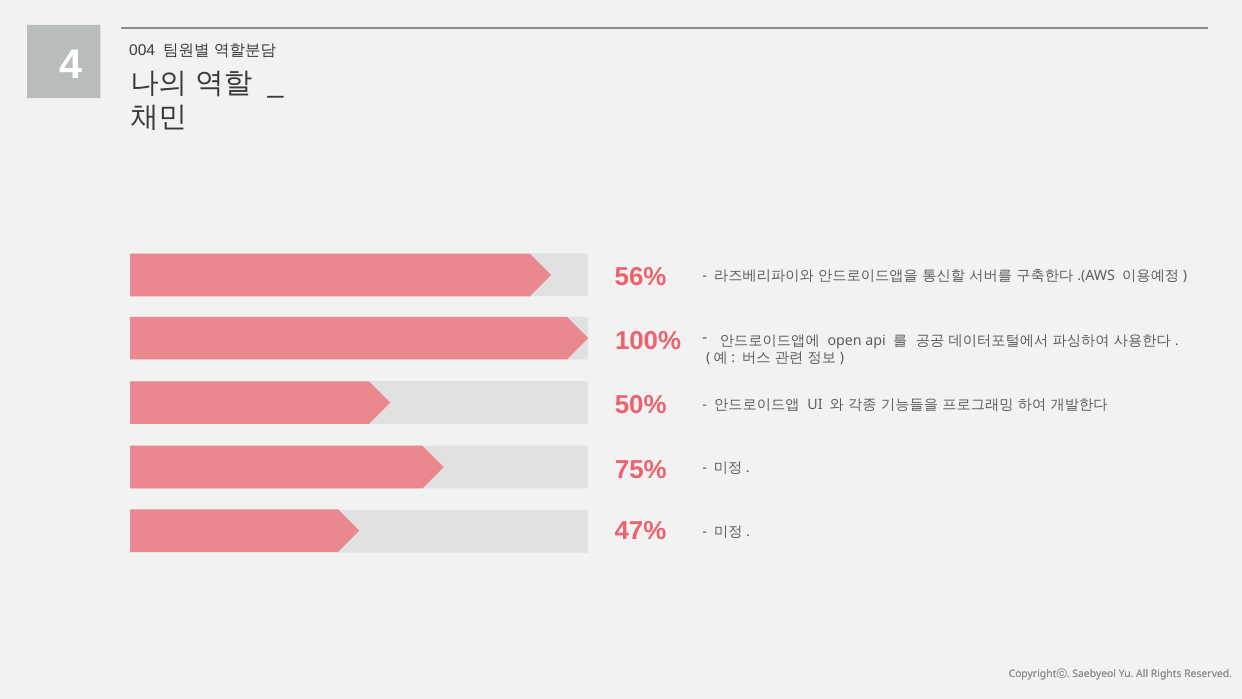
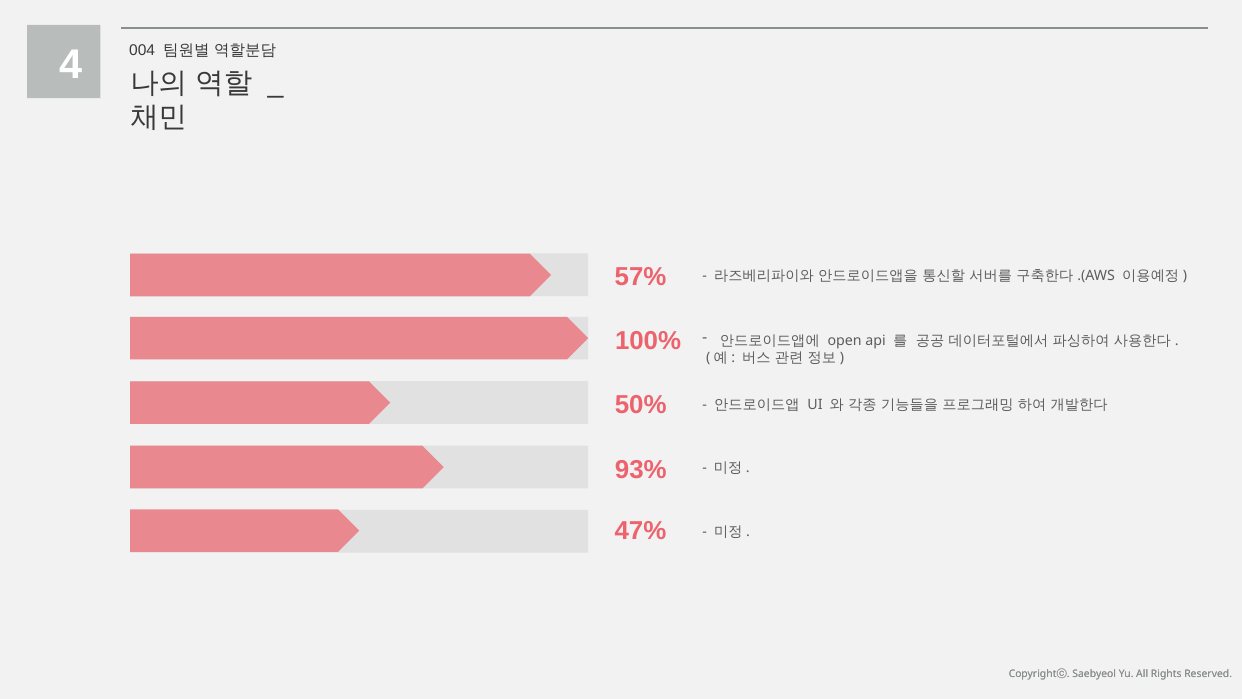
56%: 56% -> 57%
75%: 75% -> 93%
